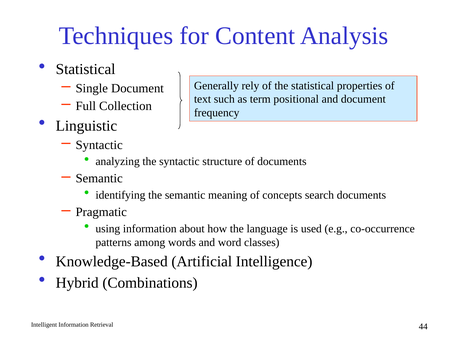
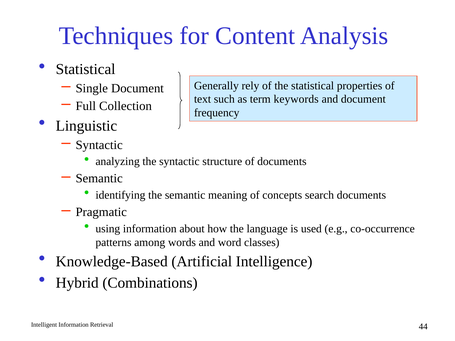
positional: positional -> keywords
